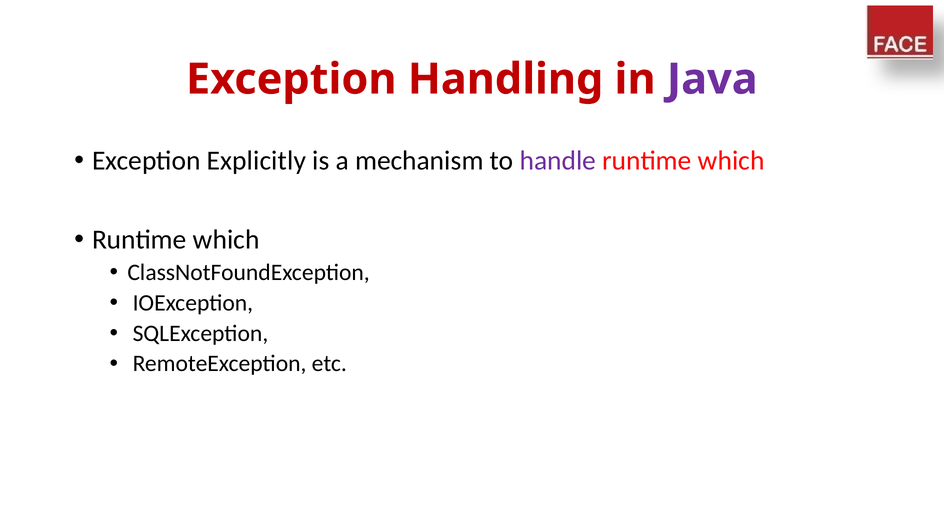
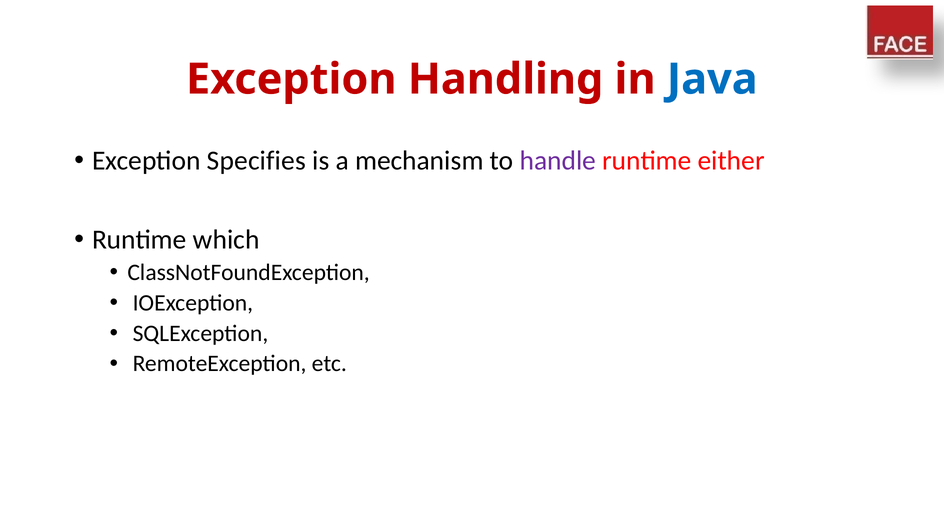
Java colour: purple -> blue
Explicitly: Explicitly -> Specifies
which at (731, 161): which -> either
